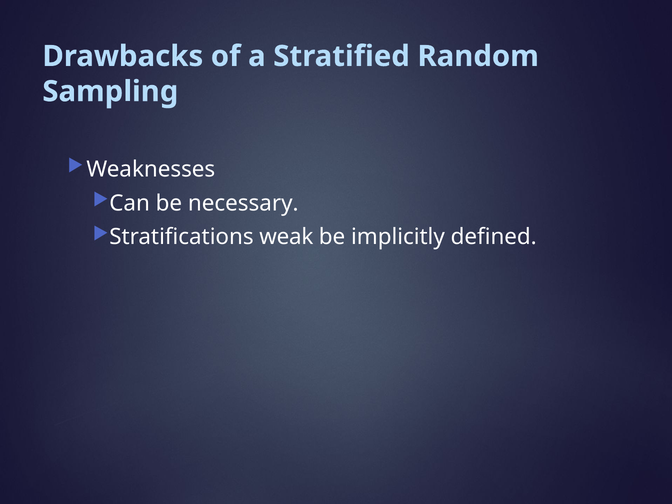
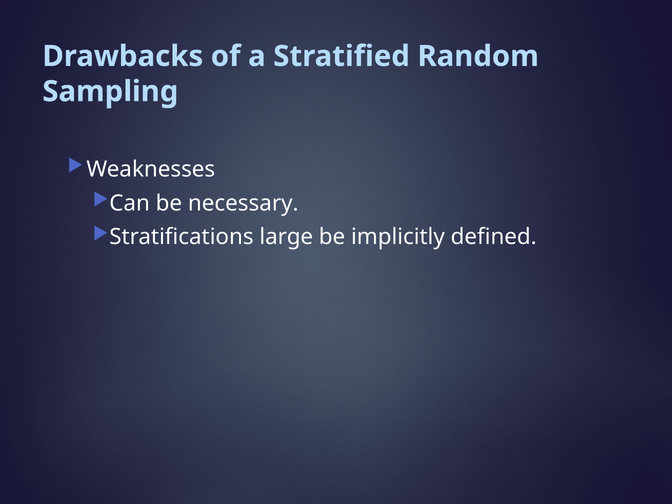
weak: weak -> large
